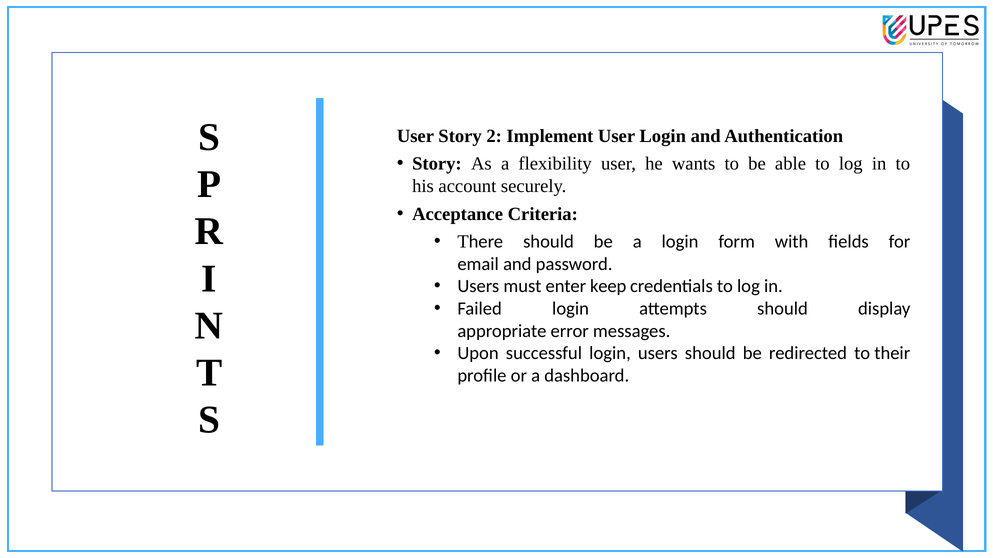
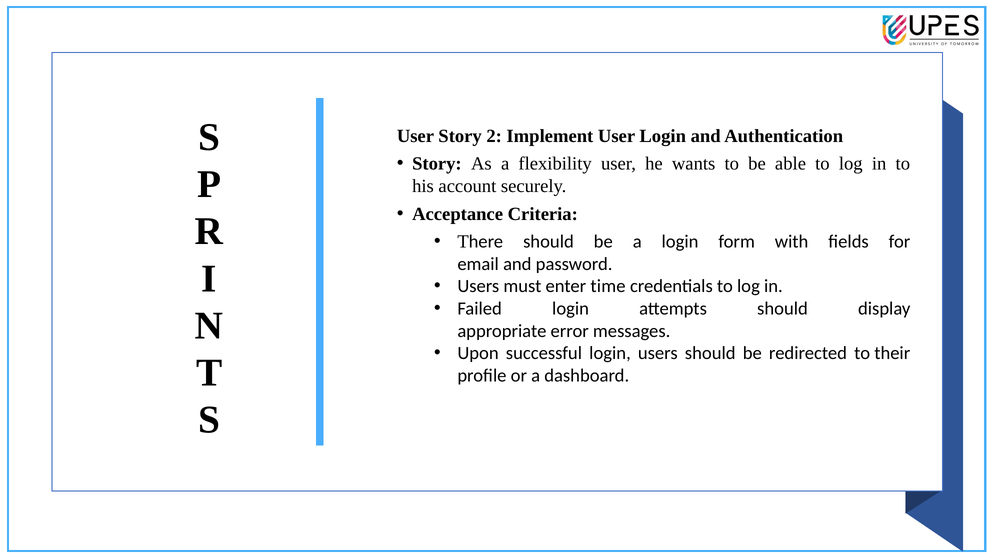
keep: keep -> time
